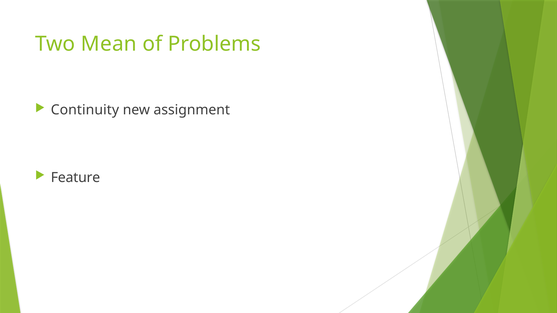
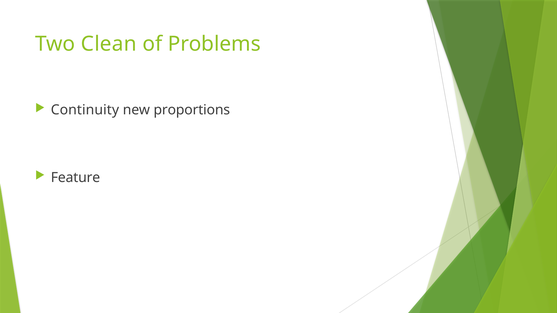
Mean: Mean -> Clean
assignment: assignment -> proportions
